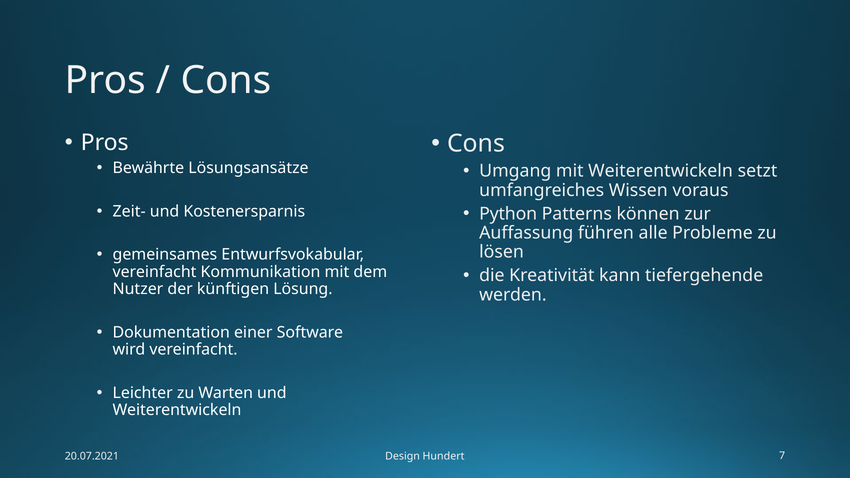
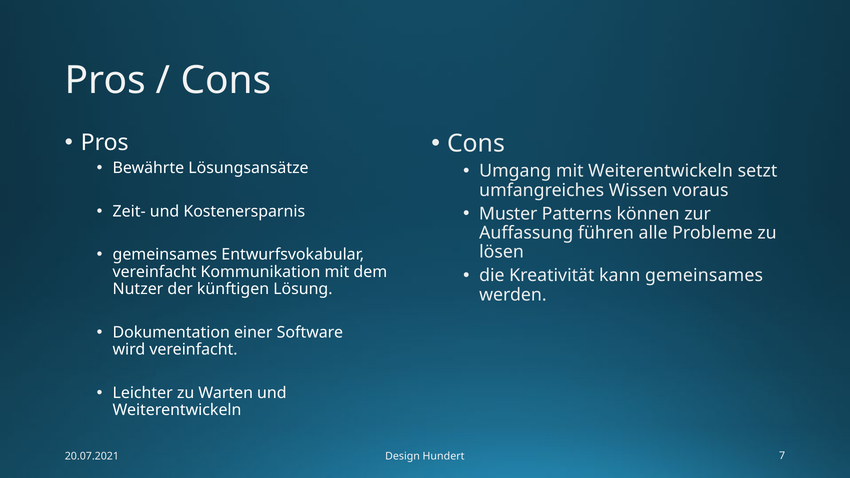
Python: Python -> Muster
kann tiefergehende: tiefergehende -> gemeinsames
